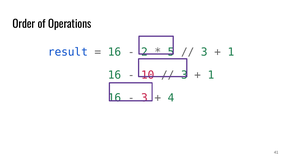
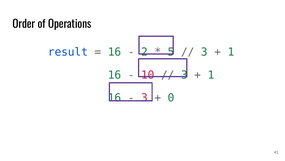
4: 4 -> 0
